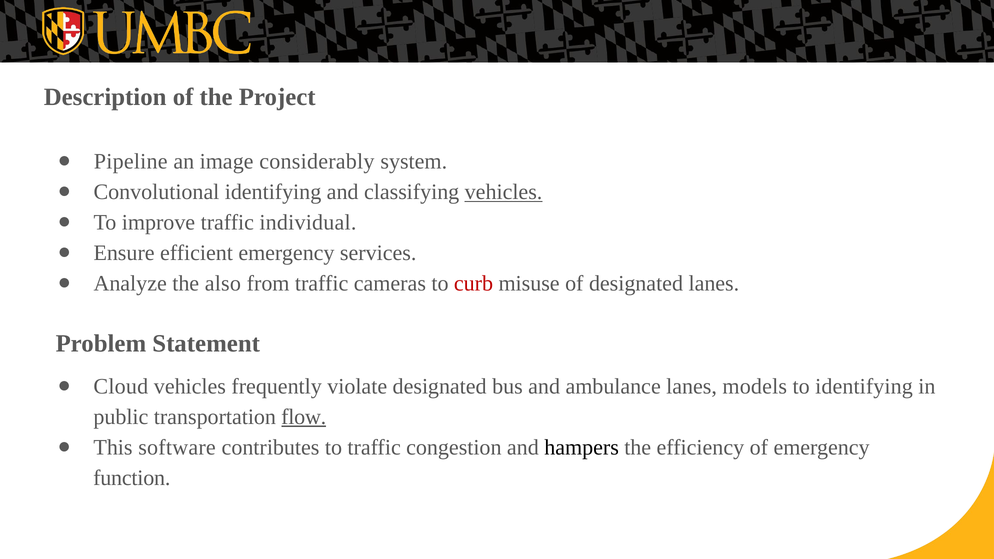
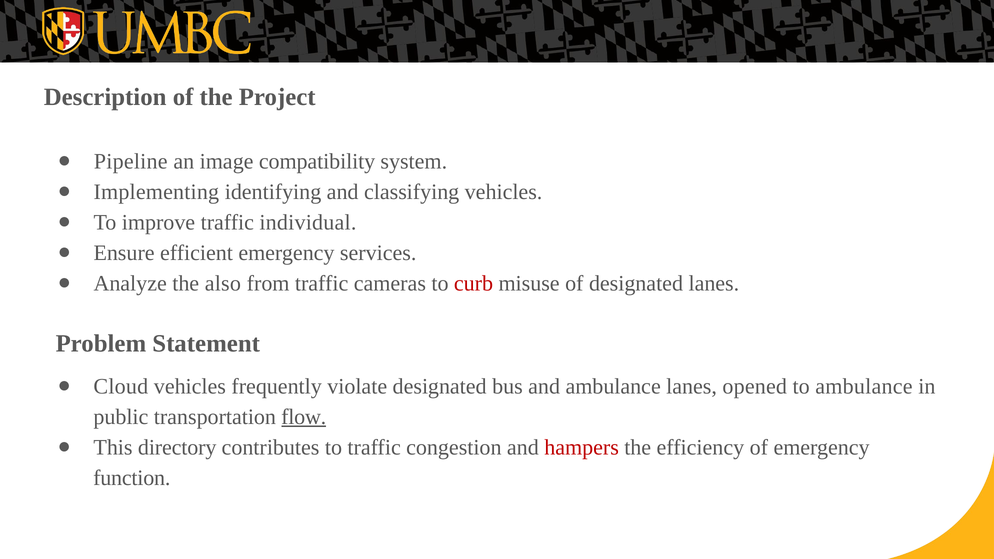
considerably: considerably -> compatibility
Convolutional: Convolutional -> Implementing
vehicles at (504, 192) underline: present -> none
models: models -> opened
to identifying: identifying -> ambulance
software: software -> directory
hampers colour: black -> red
